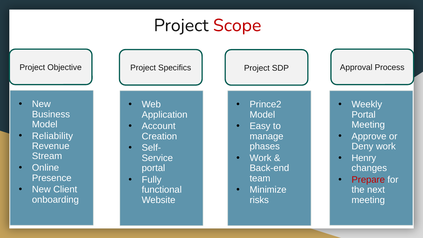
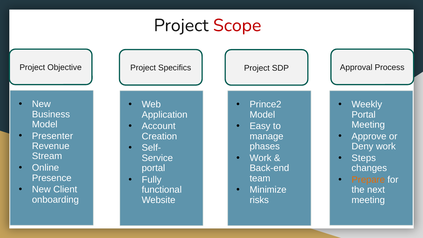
Reliability: Reliability -> Presenter
Henry: Henry -> Steps
Prepare colour: red -> orange
